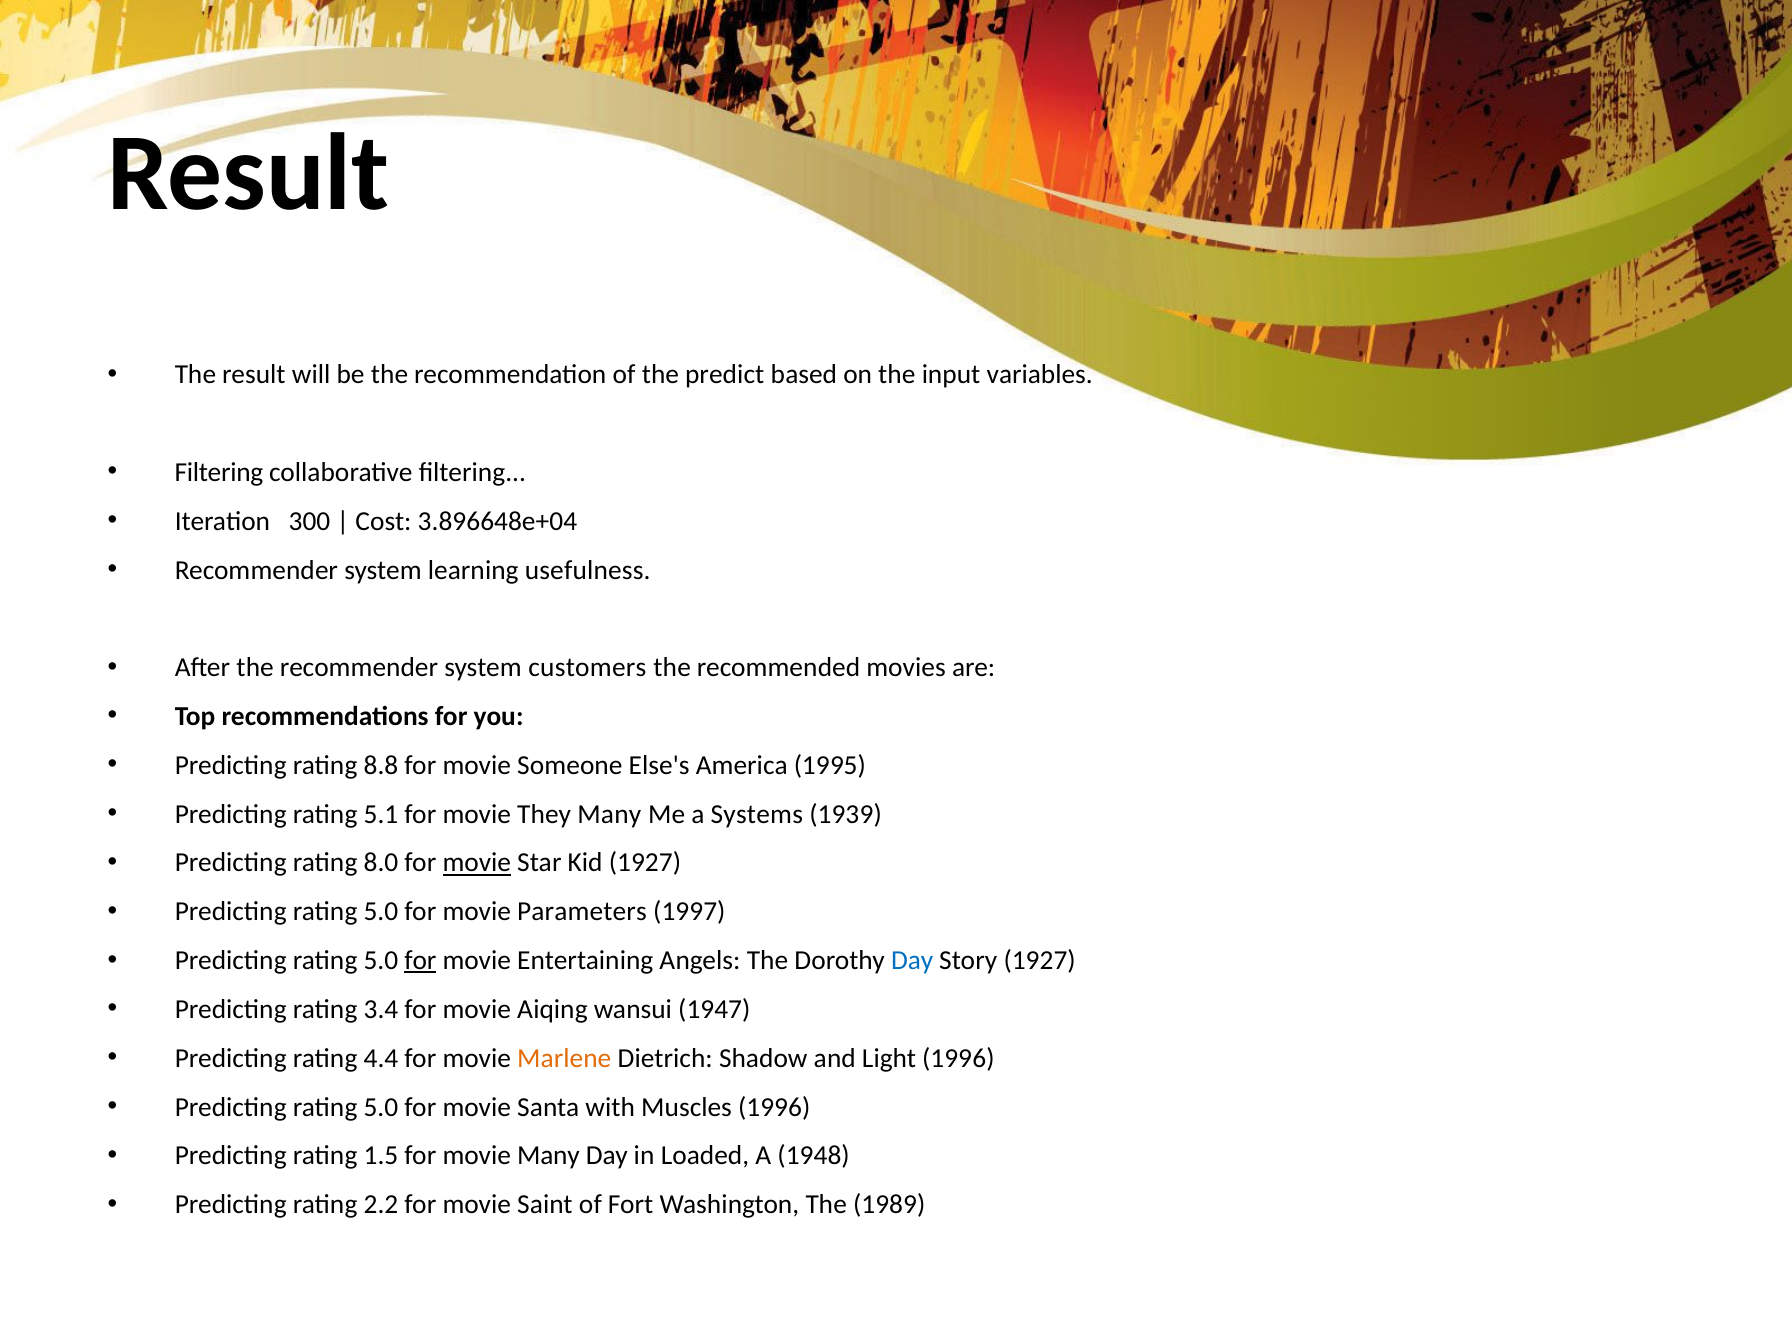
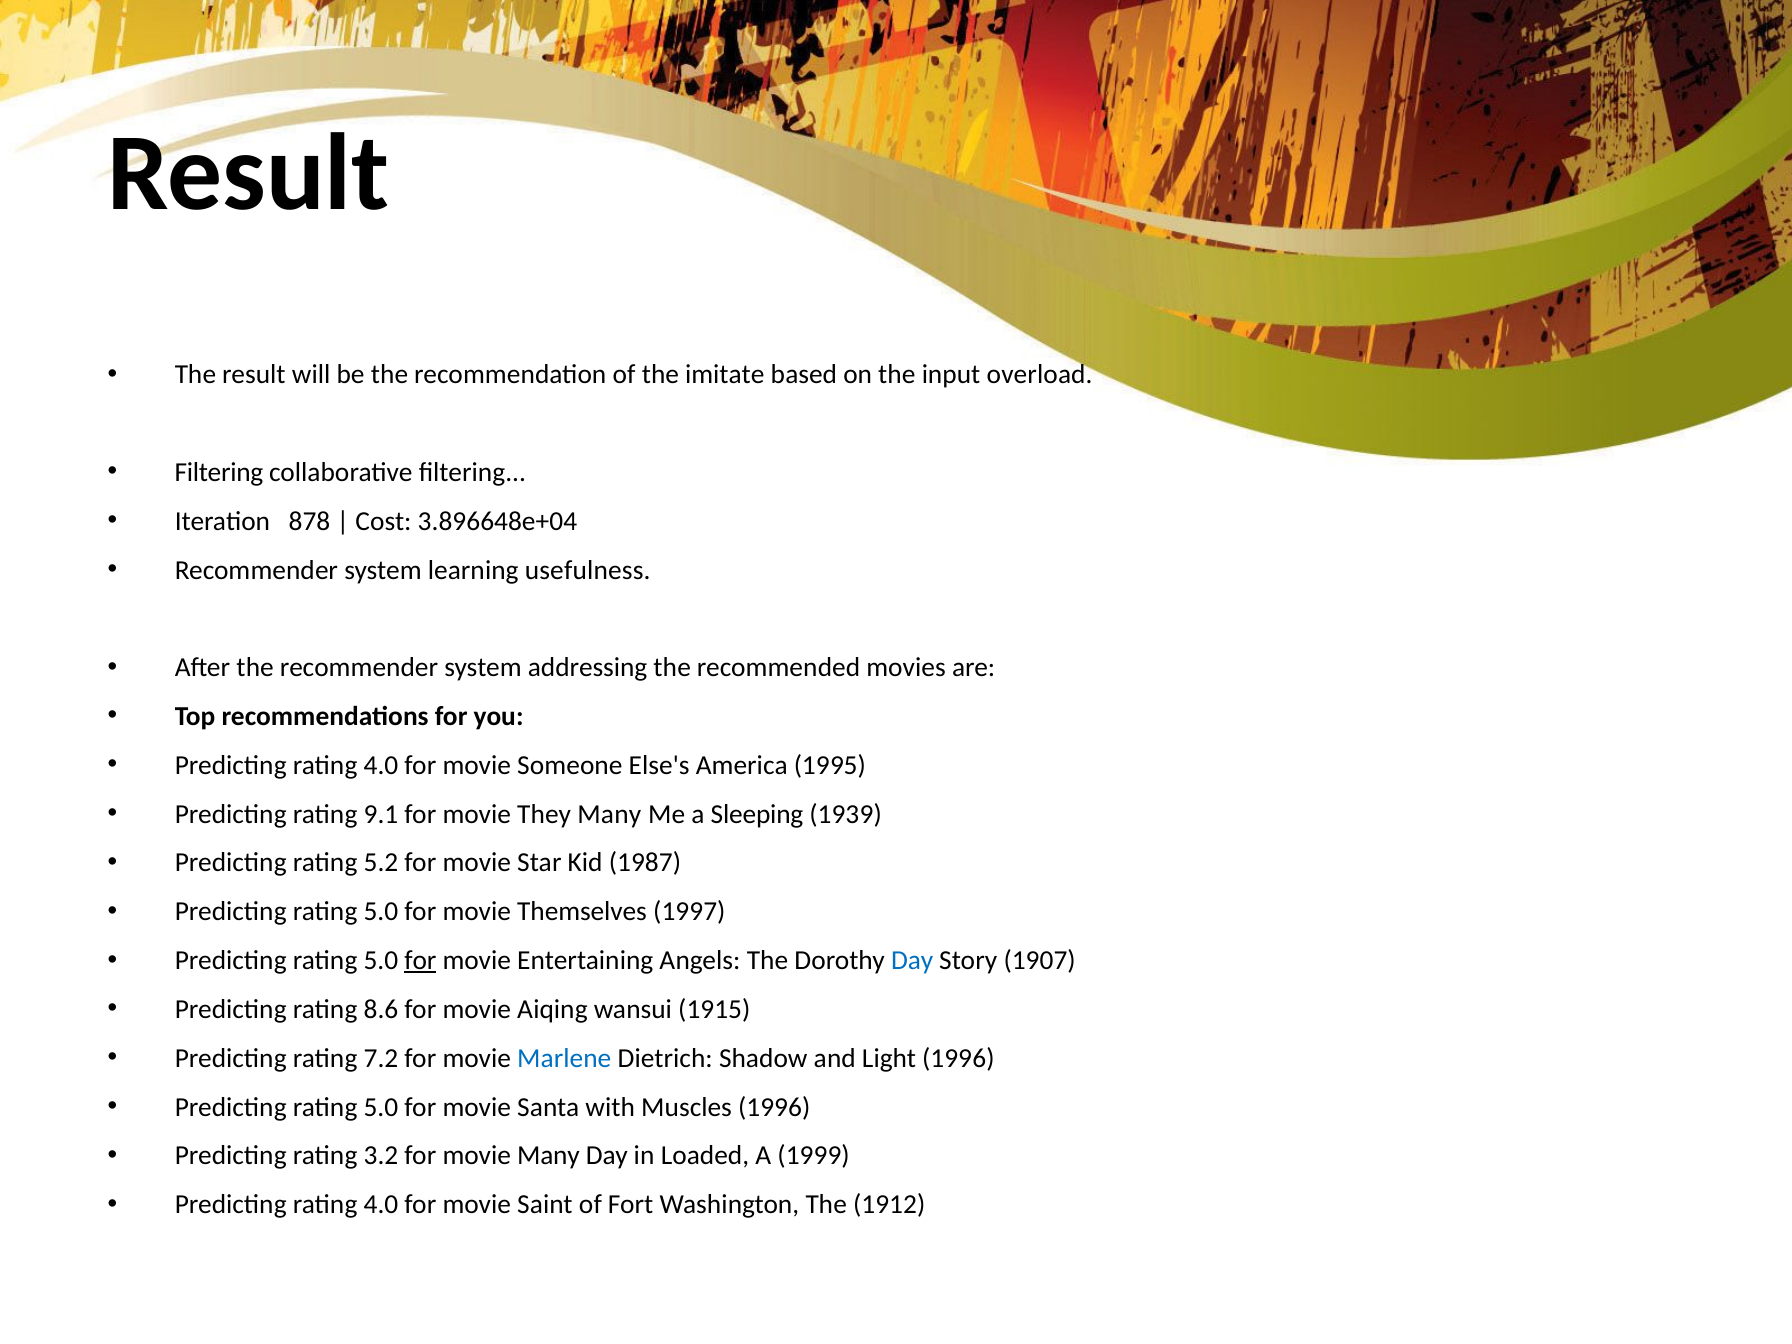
predict: predict -> imitate
variables: variables -> overload
300: 300 -> 878
customers: customers -> addressing
8.8 at (381, 765): 8.8 -> 4.0
5.1: 5.1 -> 9.1
Systems: Systems -> Sleeping
8.0: 8.0 -> 5.2
movie at (477, 863) underline: present -> none
Kid 1927: 1927 -> 1987
Parameters: Parameters -> Themselves
Story 1927: 1927 -> 1907
3.4: 3.4 -> 8.6
1947: 1947 -> 1915
4.4: 4.4 -> 7.2
Marlene colour: orange -> blue
1.5: 1.5 -> 3.2
1948: 1948 -> 1999
2.2 at (381, 1205): 2.2 -> 4.0
1989: 1989 -> 1912
